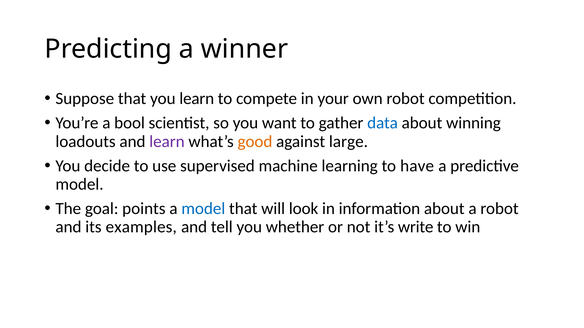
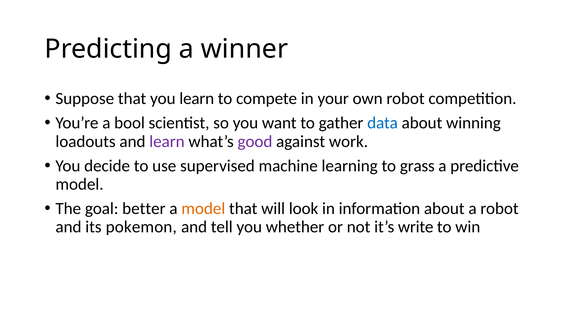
good colour: orange -> purple
large: large -> work
have: have -> grass
points: points -> better
model at (203, 209) colour: blue -> orange
examples: examples -> pokemon
